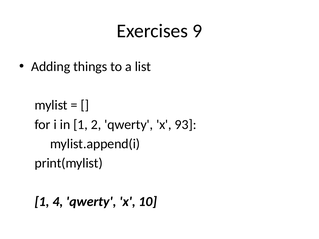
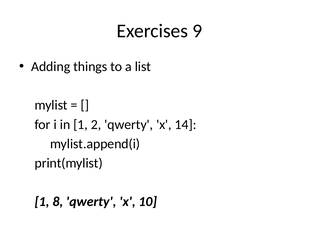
93: 93 -> 14
4: 4 -> 8
